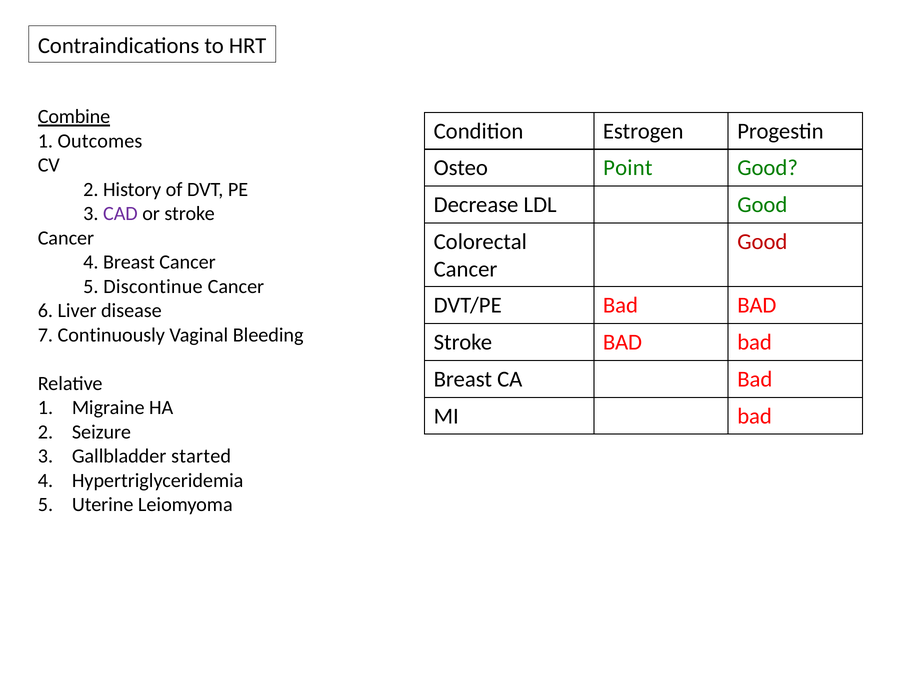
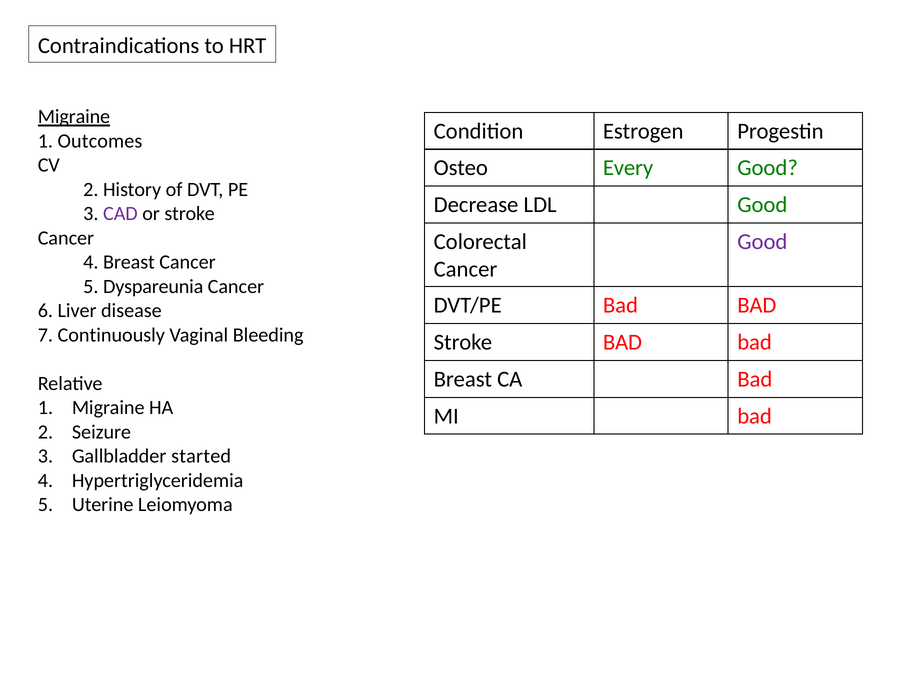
Combine at (74, 117): Combine -> Migraine
Point: Point -> Every
Good at (762, 242) colour: red -> purple
Discontinue: Discontinue -> Dyspareunia
